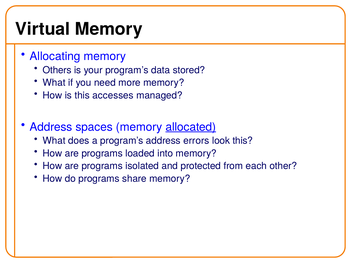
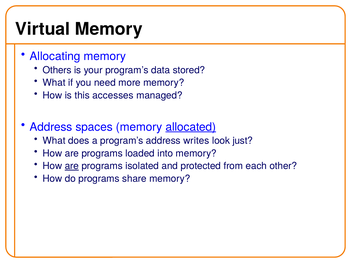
errors: errors -> writes
look this: this -> just
are at (72, 166) underline: none -> present
